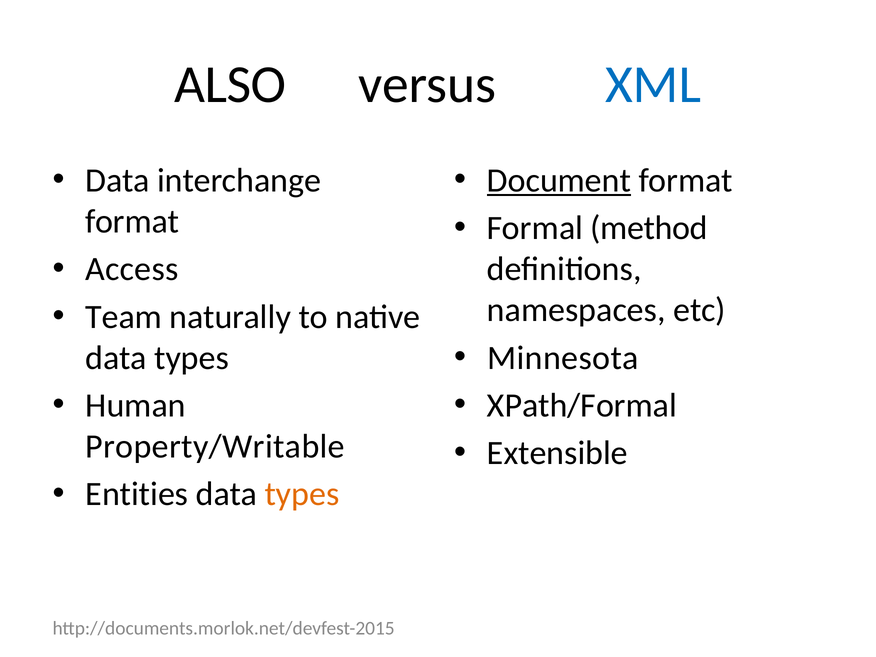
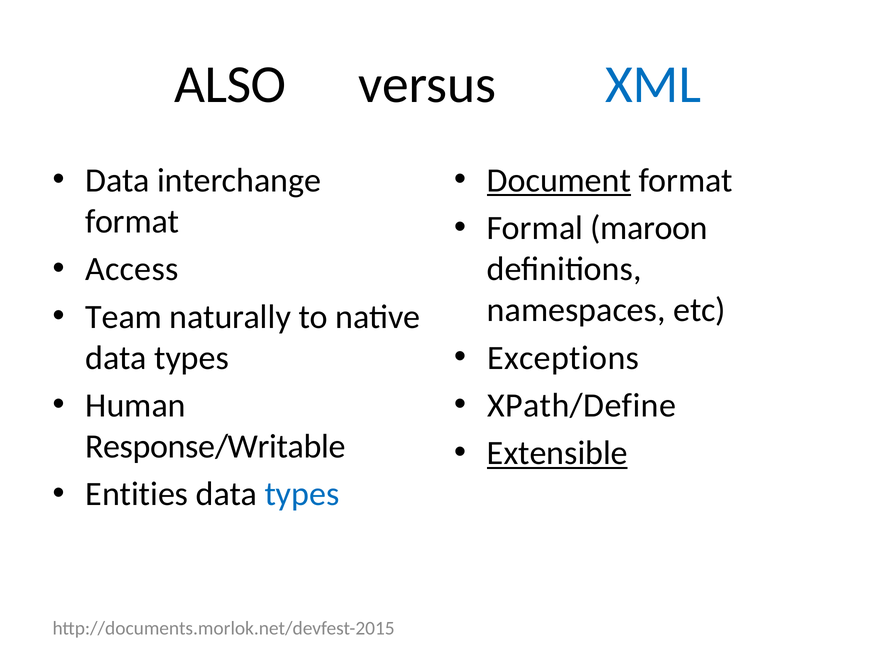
method: method -> maroon
Minnesota: Minnesota -> Exceptions
XPath/Formal: XPath/Formal -> XPath/Define
Property/Writable: Property/Writable -> Response/Writable
Extensible underline: none -> present
types at (302, 494) colour: orange -> blue
